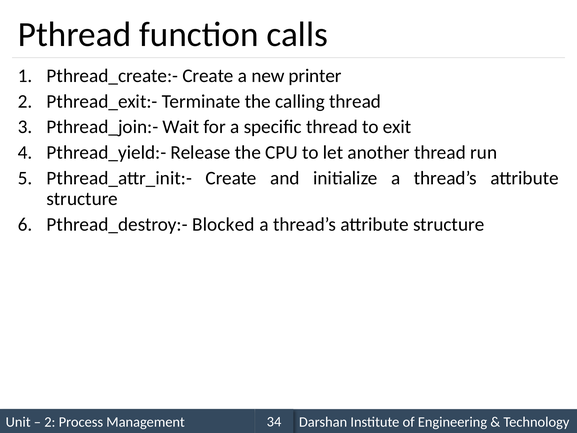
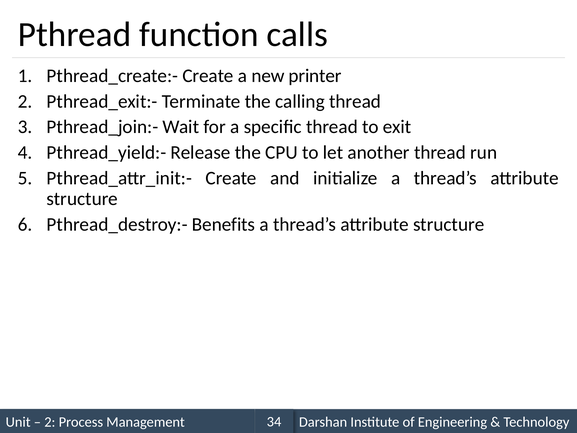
Blocked: Blocked -> Benefits
